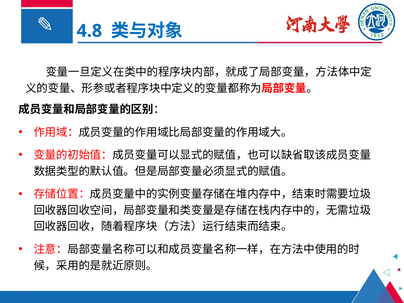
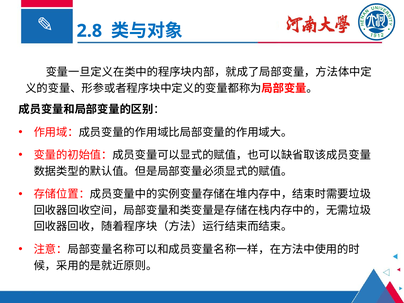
4.8: 4.8 -> 2.8
